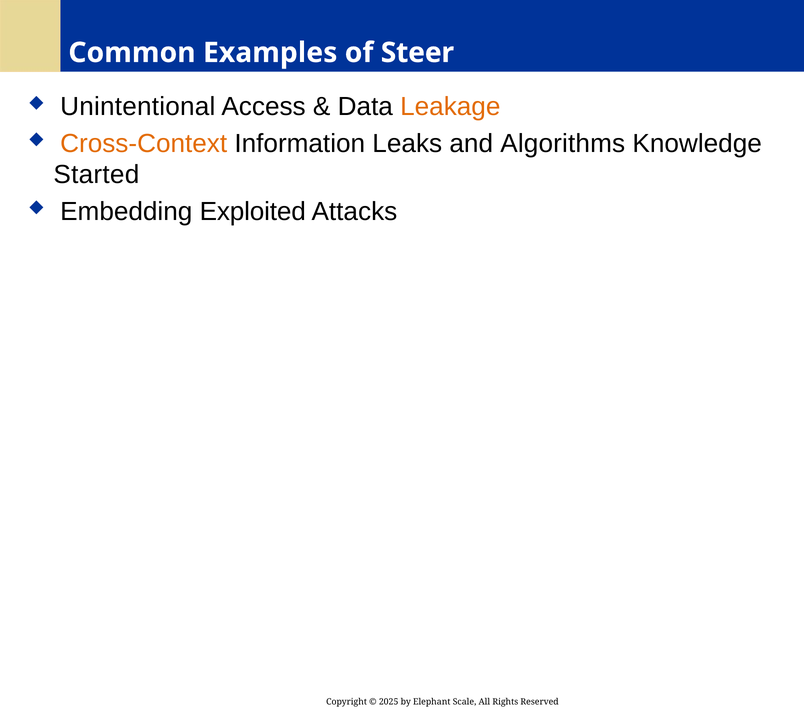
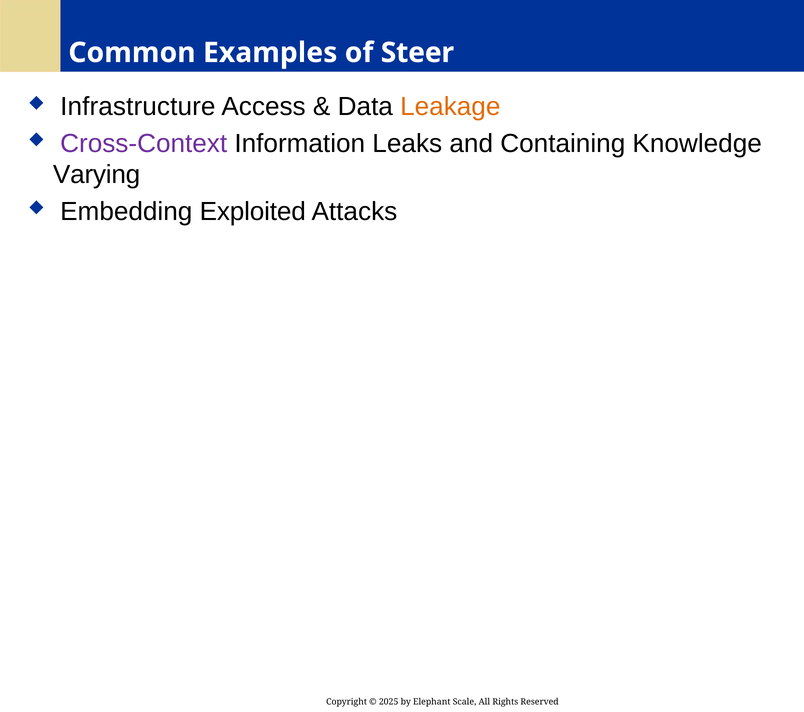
Unintentional: Unintentional -> Infrastructure
Cross-Context colour: orange -> purple
Algorithms: Algorithms -> Containing
Started: Started -> Varying
